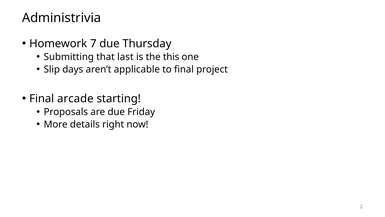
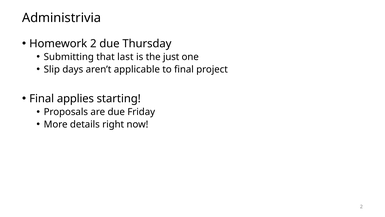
Homework 7: 7 -> 2
this: this -> just
arcade: arcade -> applies
